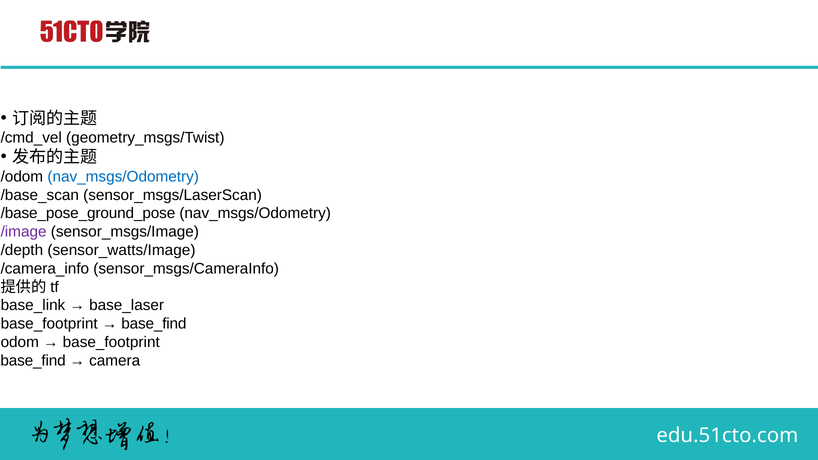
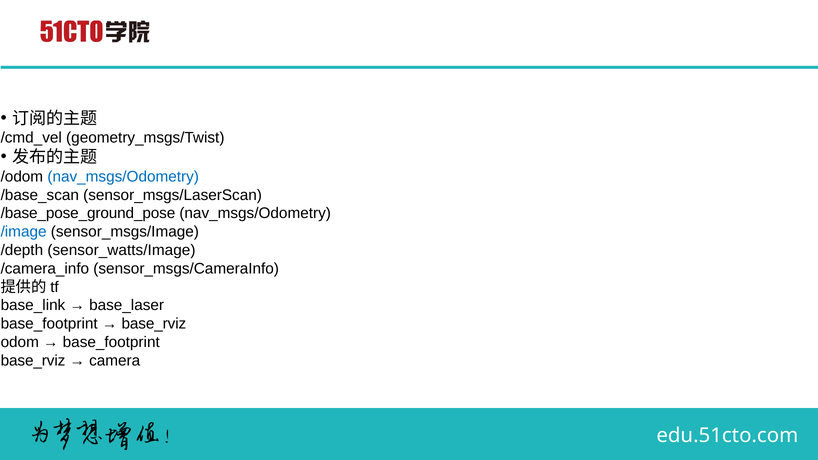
/image colour: purple -> blue
base_find at (154, 324): base_find -> base_rviz
base_find at (33, 361): base_find -> base_rviz
